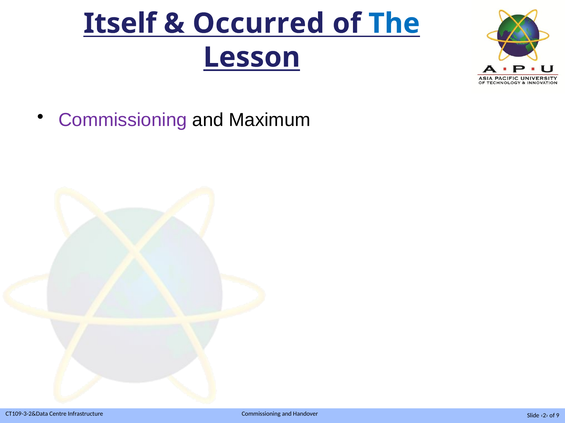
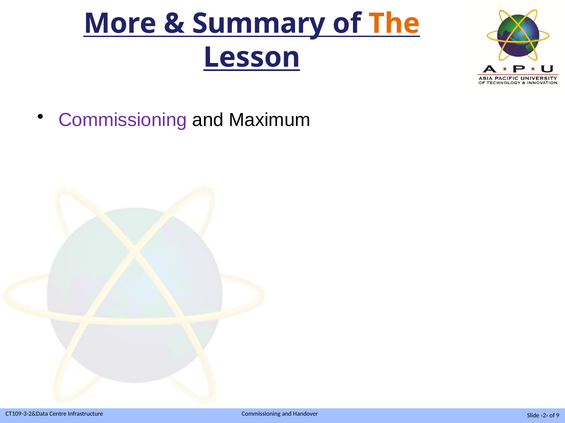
Itself: Itself -> More
Occurred: Occurred -> Summary
The colour: blue -> orange
